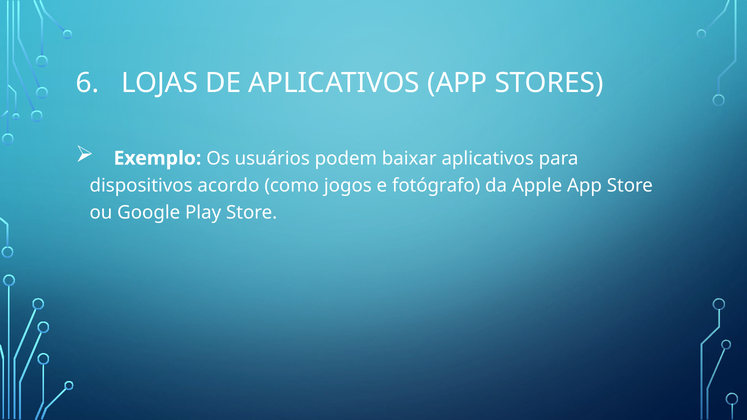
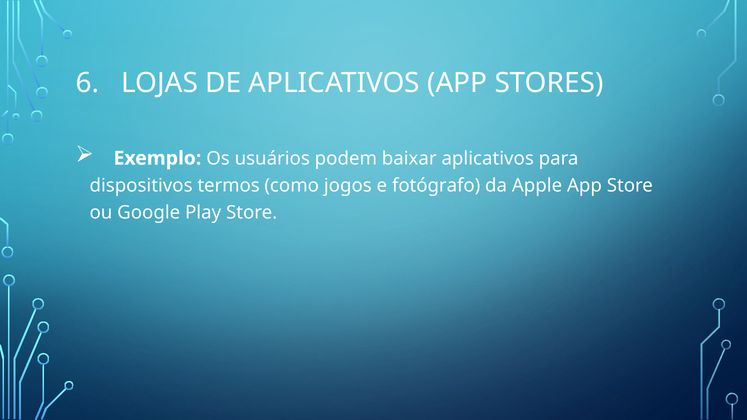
acordo: acordo -> termos
